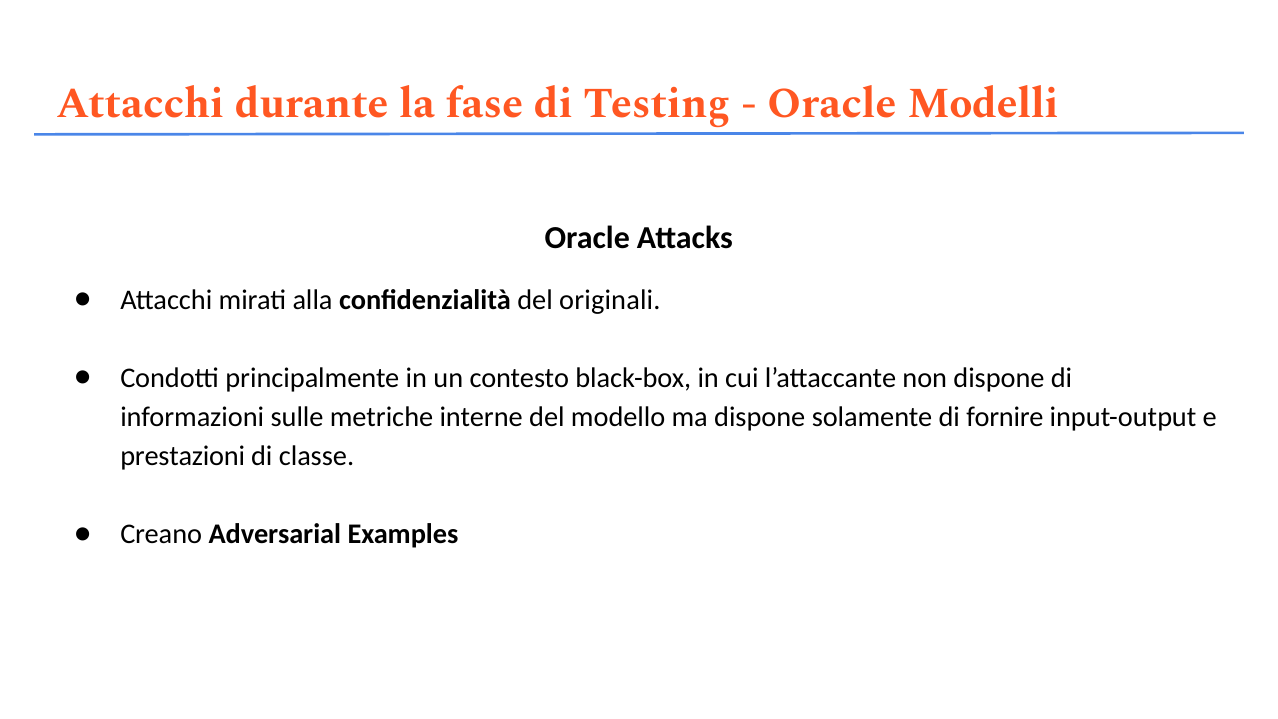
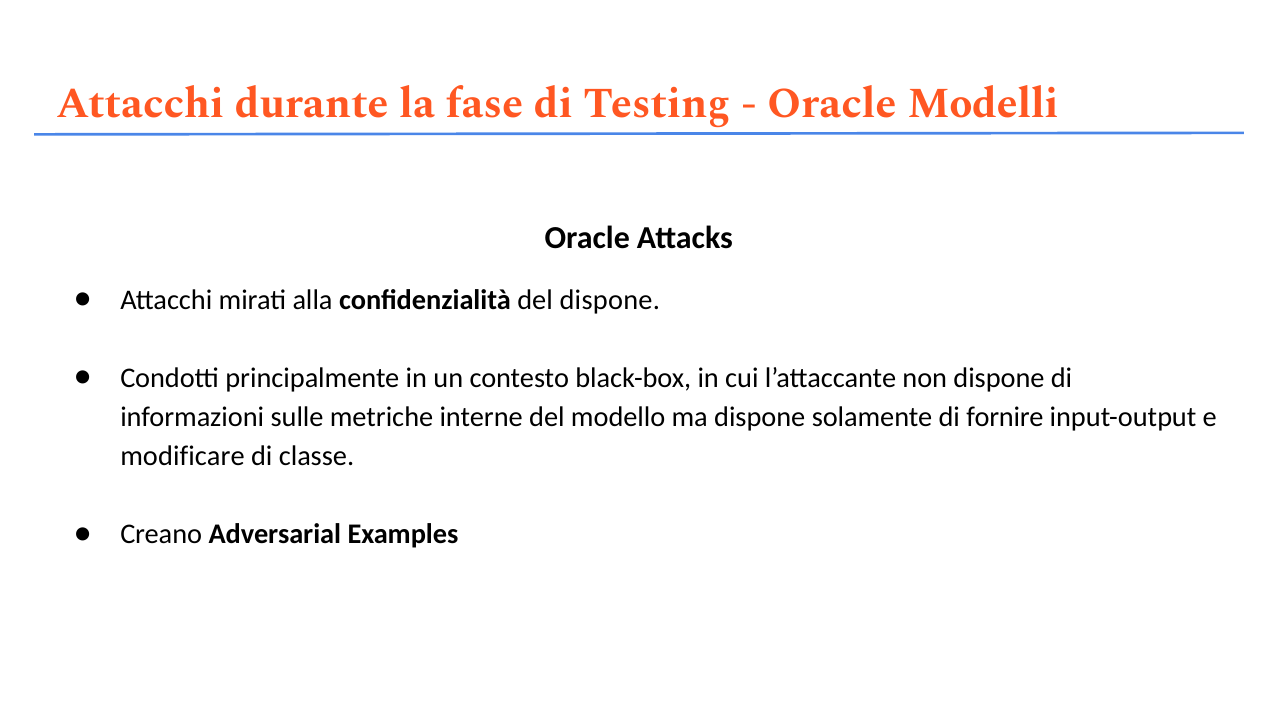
del originali: originali -> dispone
prestazioni: prestazioni -> modificare
